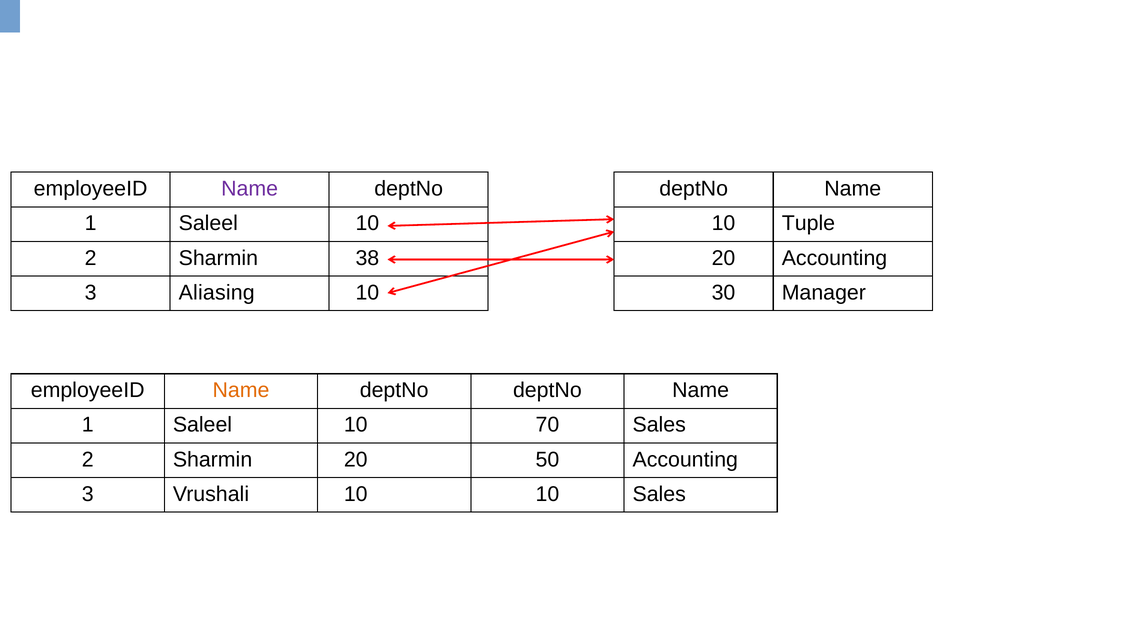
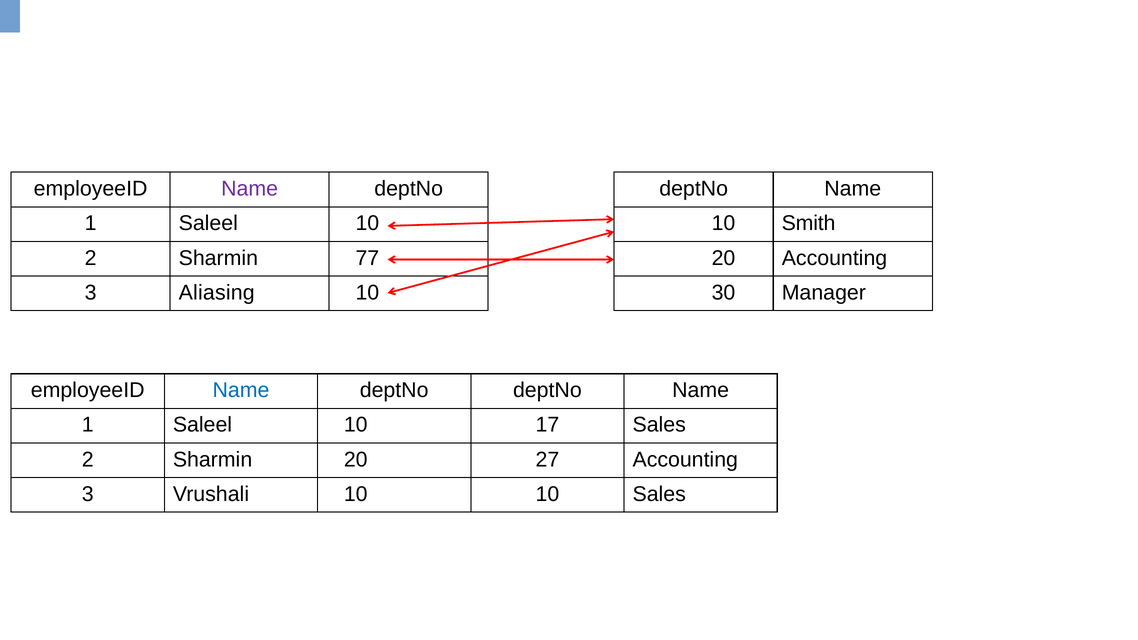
Tuple: Tuple -> Smith
38: 38 -> 77
Name at (241, 390) colour: orange -> blue
70: 70 -> 17
50: 50 -> 27
